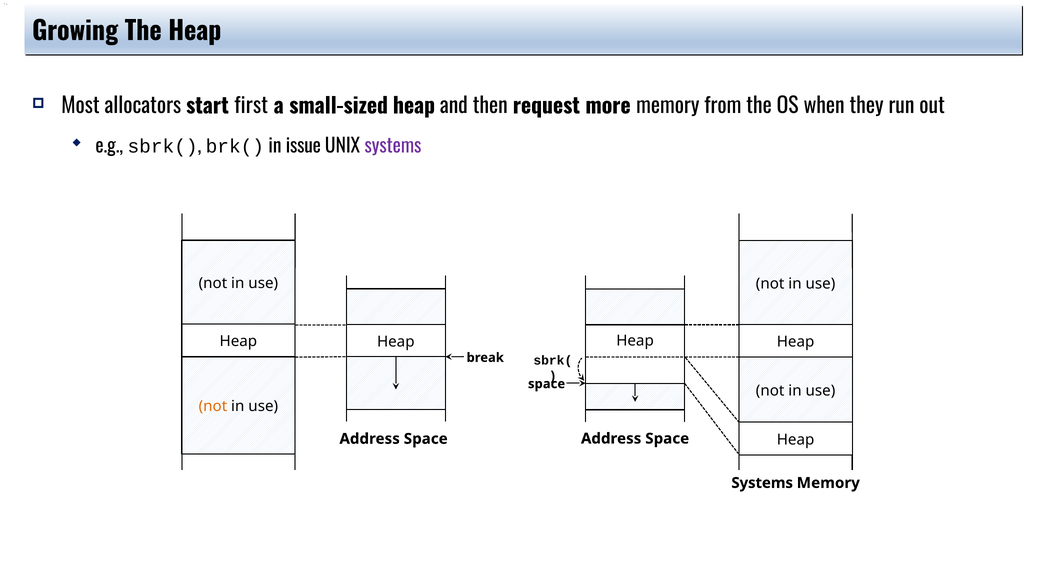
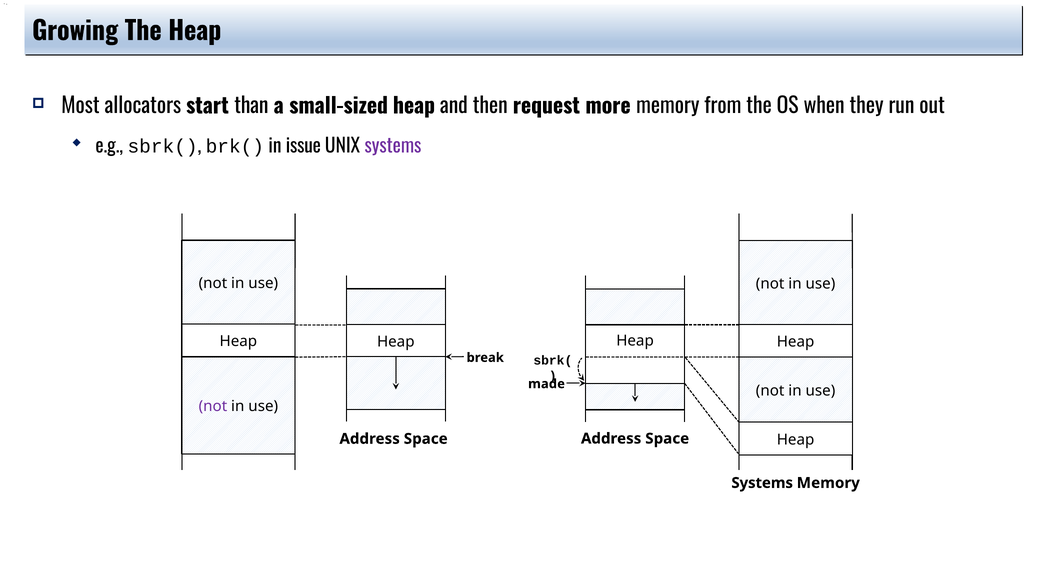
first: first -> than
space at (547, 384): space -> made
not at (213, 406) colour: orange -> purple
